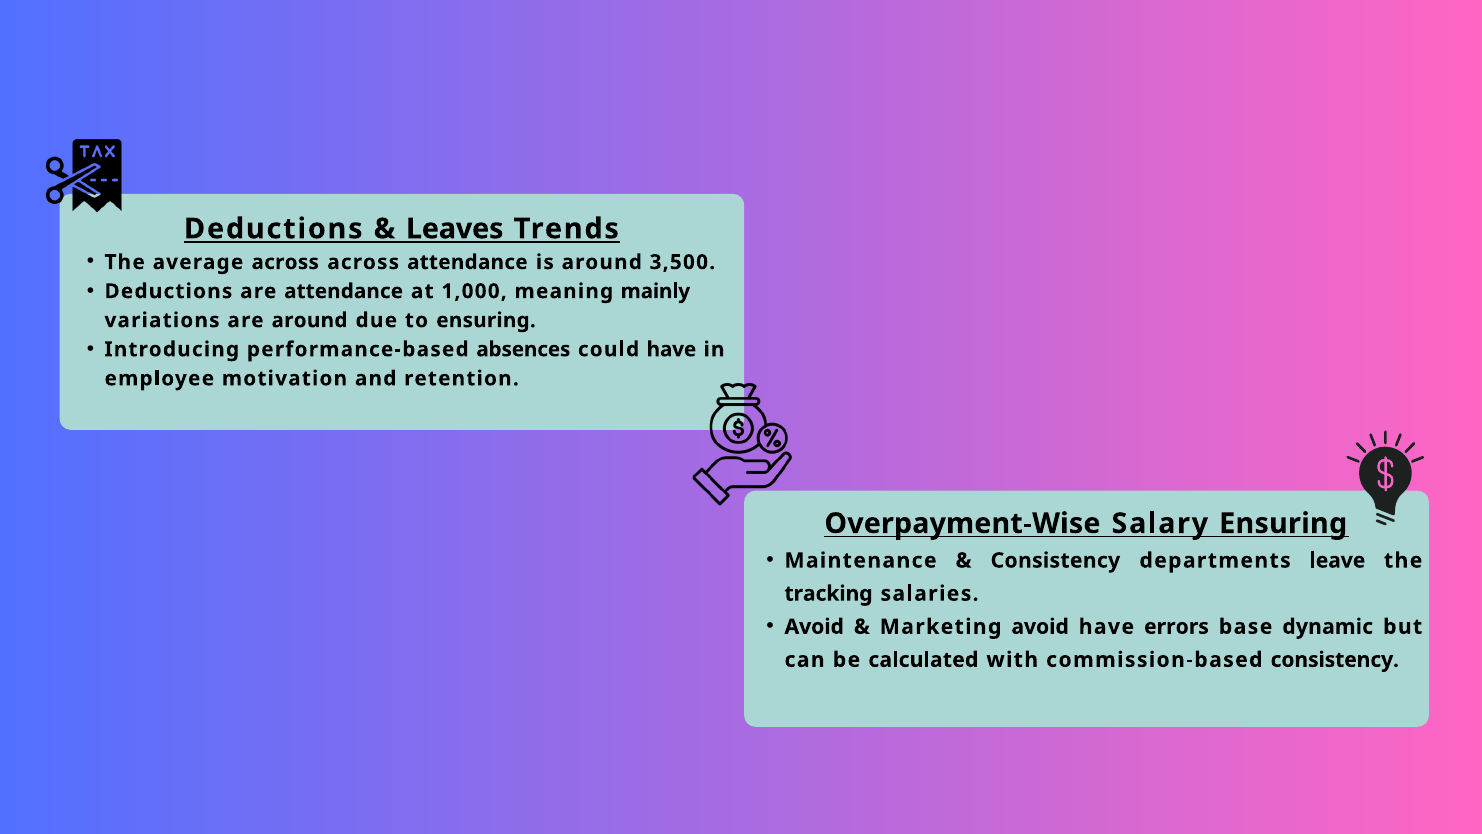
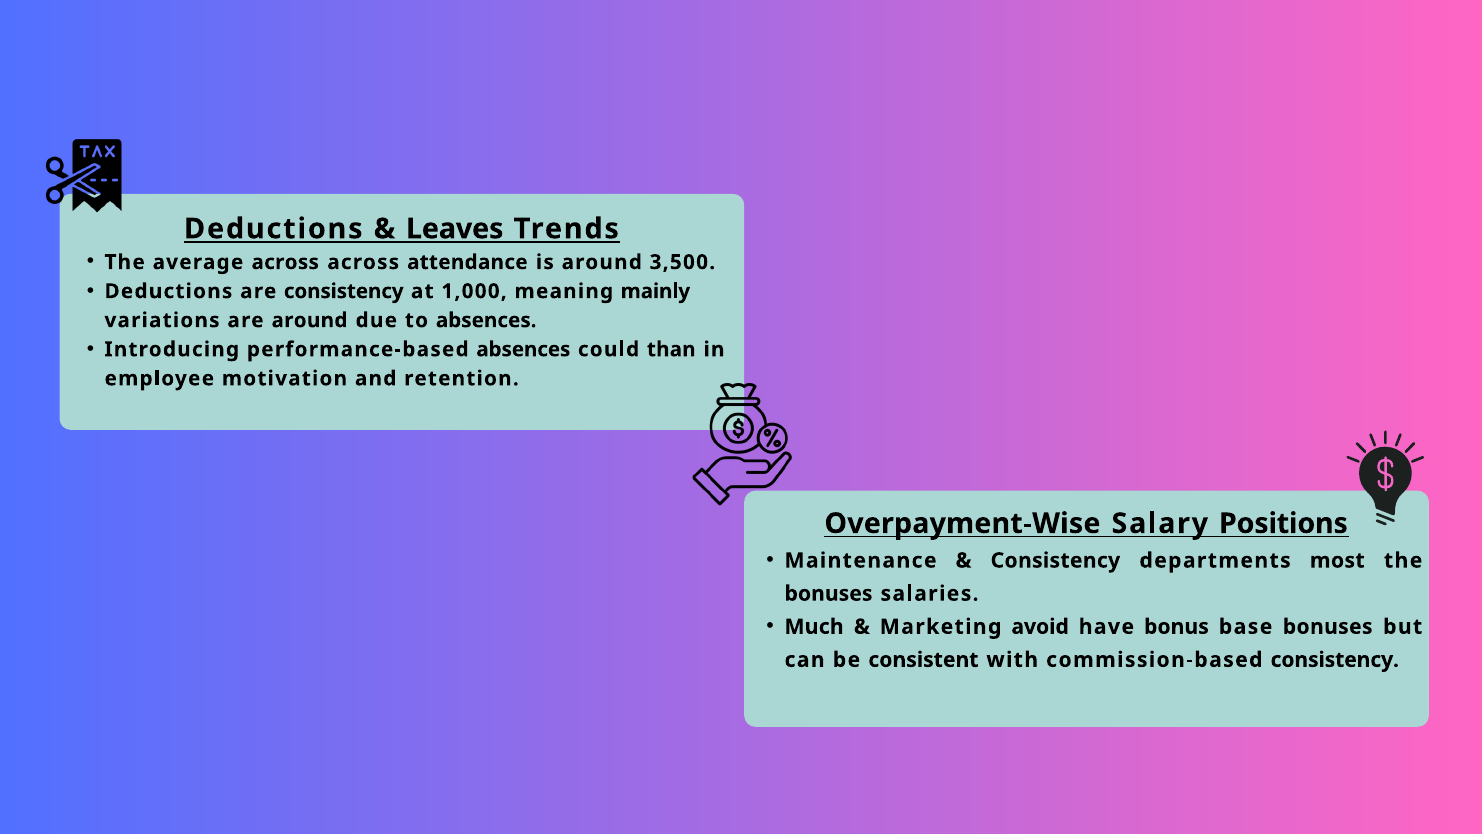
are attendance: attendance -> consistency
to ensuring: ensuring -> absences
could have: have -> than
Salary Ensuring: Ensuring -> Positions
leave: leave -> most
tracking at (829, 593): tracking -> bonuses
Avoid at (814, 626): Avoid -> Much
errors: errors -> bonus
base dynamic: dynamic -> bonuses
calculated: calculated -> consistent
